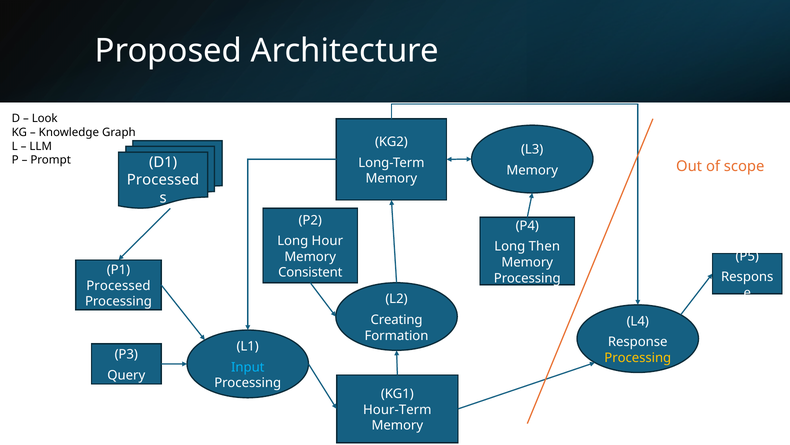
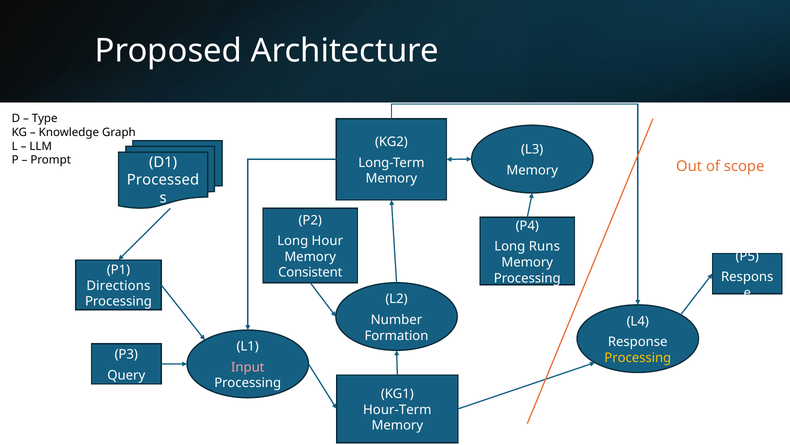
Look: Look -> Type
Then: Then -> Runs
Processed at (118, 285): Processed -> Directions
Creating: Creating -> Number
Input colour: light blue -> pink
